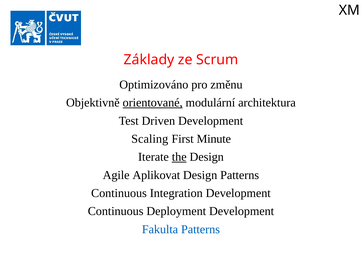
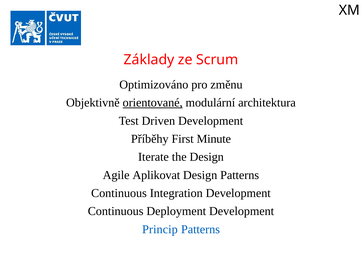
Scaling: Scaling -> Příběhy
the underline: present -> none
Fakulta: Fakulta -> Princip
